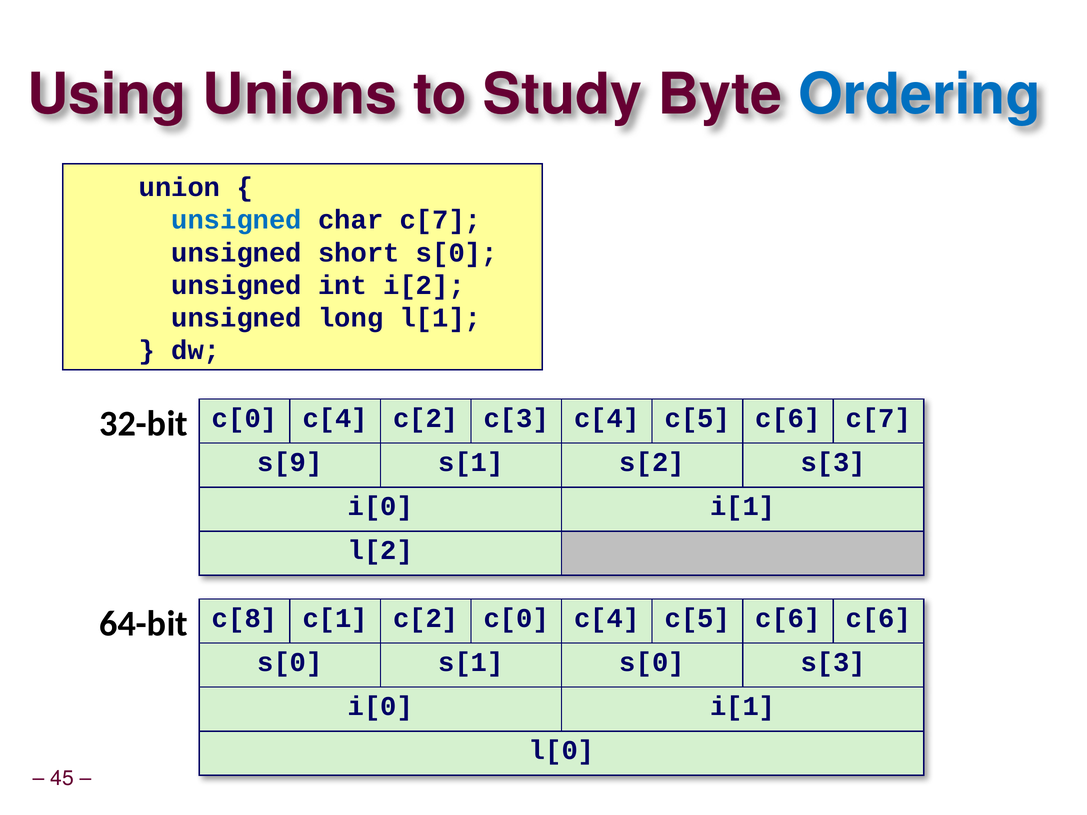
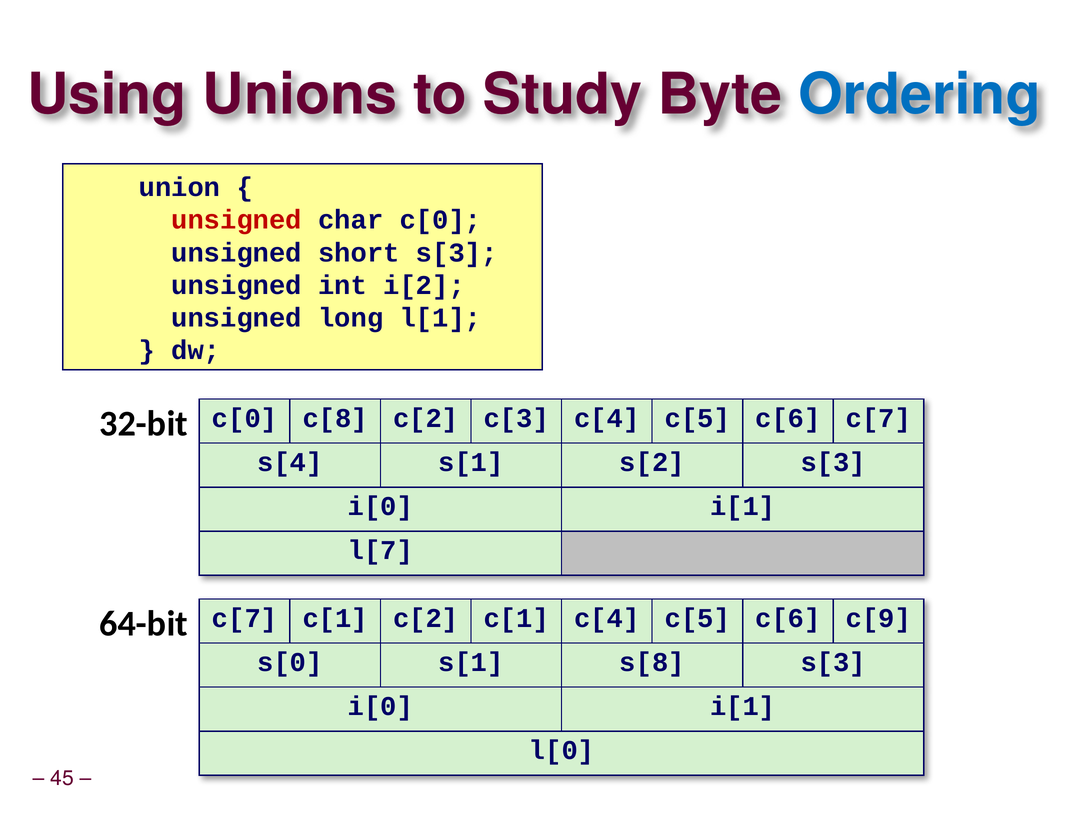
unsigned at (237, 220) colour: blue -> red
char c[7: c[7 -> c[0
short s[0: s[0 -> s[3
c[4 at (335, 418): c[4 -> c[8
s[9: s[9 -> s[4
l[2: l[2 -> l[7
c[8 at (245, 618): c[8 -> c[7
c[2 c[0: c[0 -> c[1
c[6 c[6: c[6 -> c[9
s[1 s[0: s[0 -> s[8
